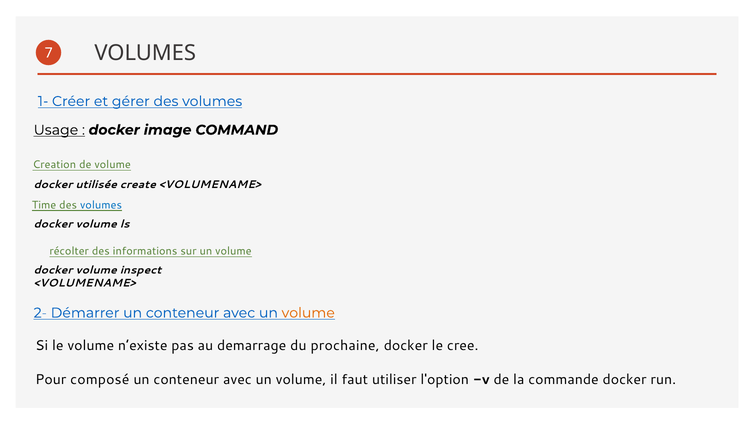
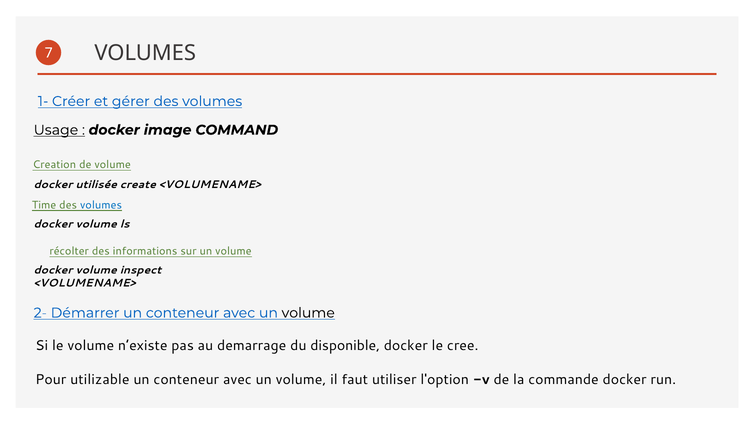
volume at (308, 313) colour: orange -> black
prochaine: prochaine -> disponible
composé: composé -> utilizable
